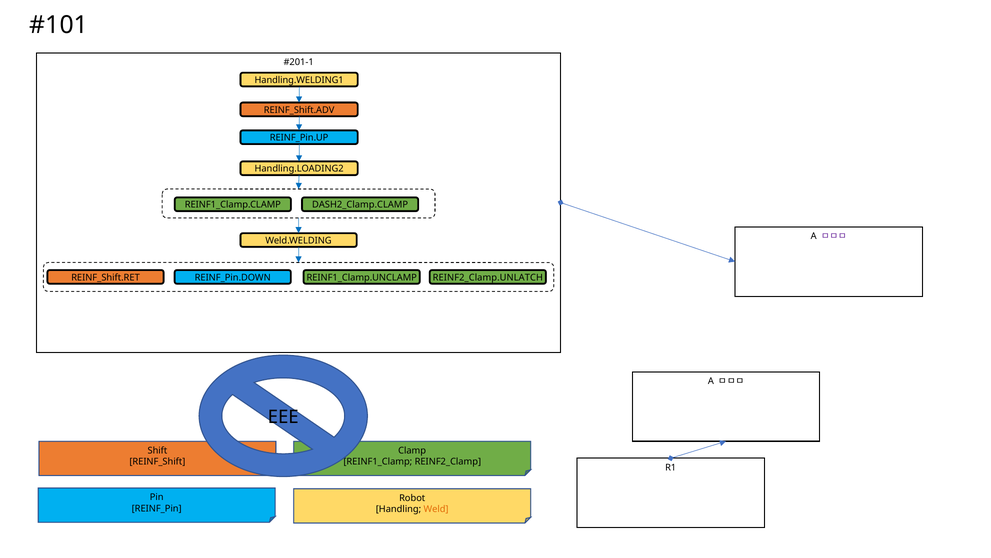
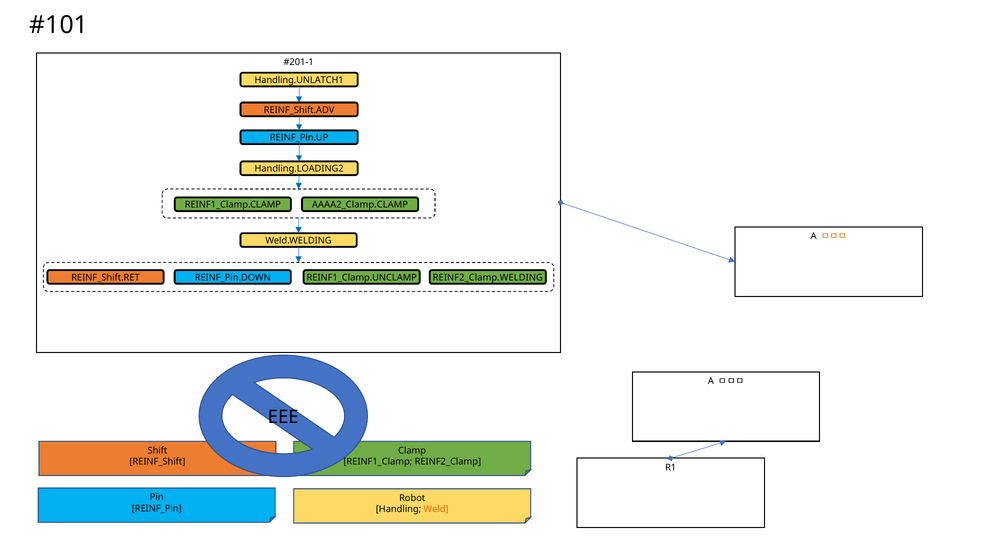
Handling.WELDING1: Handling.WELDING1 -> Handling.UNLATCH1
DASH2_Clamp.CLAMP: DASH2_Clamp.CLAMP -> AAAA2_Clamp.CLAMP
ㅁㅁㅁ at (834, 236) colour: purple -> orange
REINF2_Clamp.UNLATCH: REINF2_Clamp.UNLATCH -> REINF2_Clamp.WELDING
